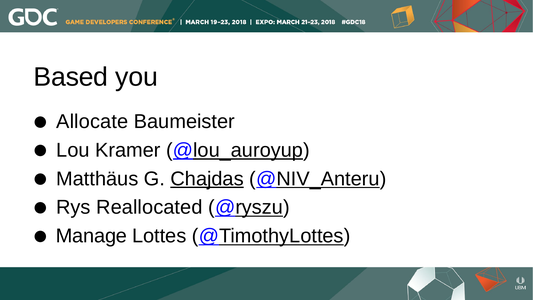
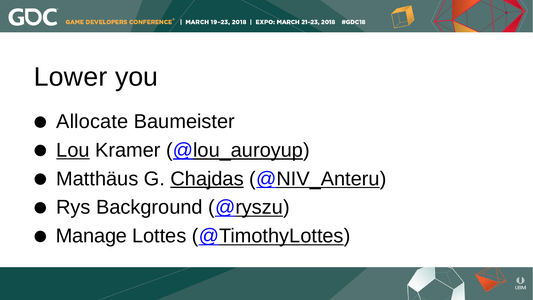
Based: Based -> Lower
Lou underline: none -> present
Reallocated: Reallocated -> Background
